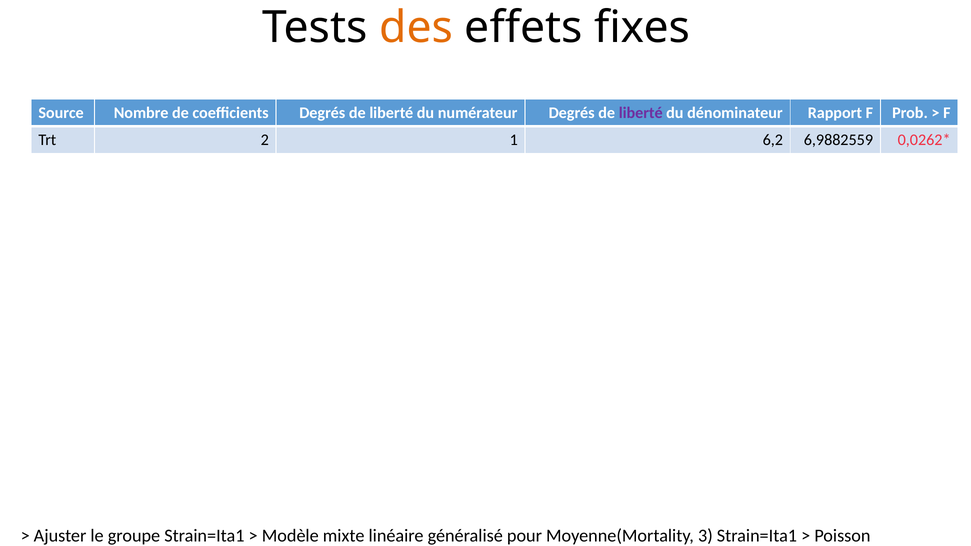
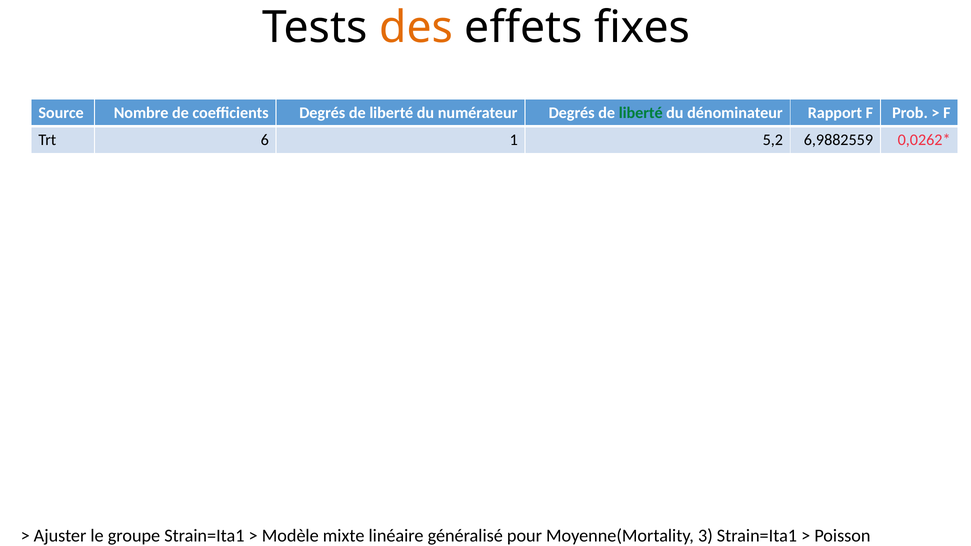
liberté at (641, 113) colour: purple -> green
2: 2 -> 6
6,2: 6,2 -> 5,2
